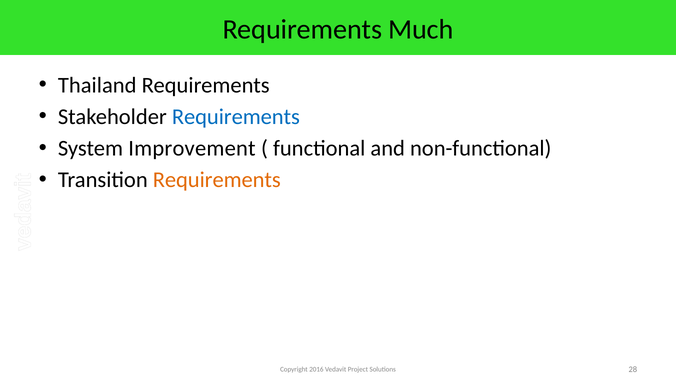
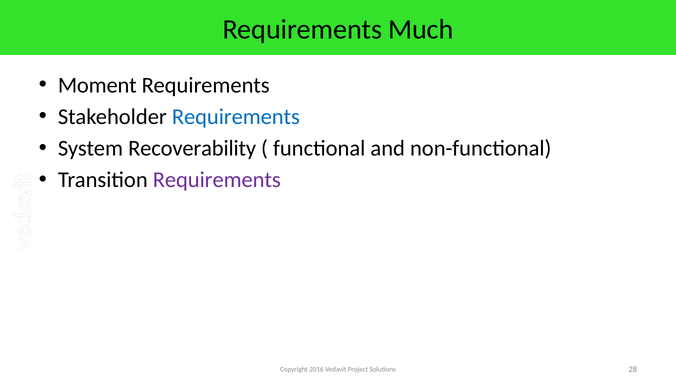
Thailand: Thailand -> Moment
Improvement: Improvement -> Recoverability
Requirements at (217, 180) colour: orange -> purple
